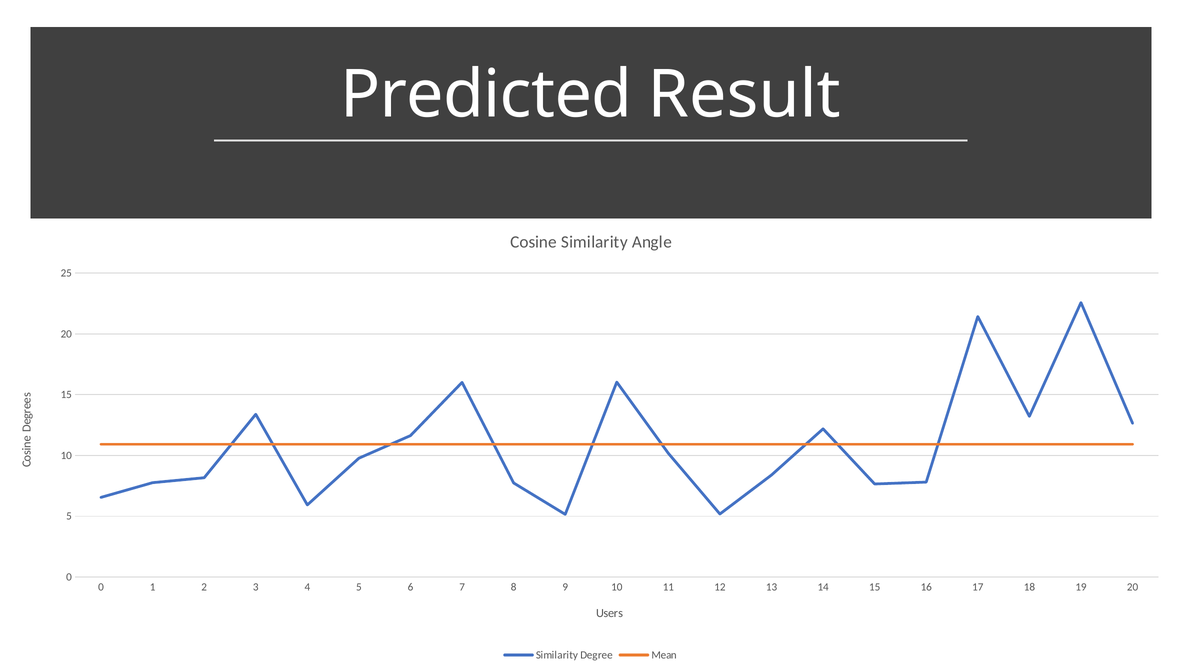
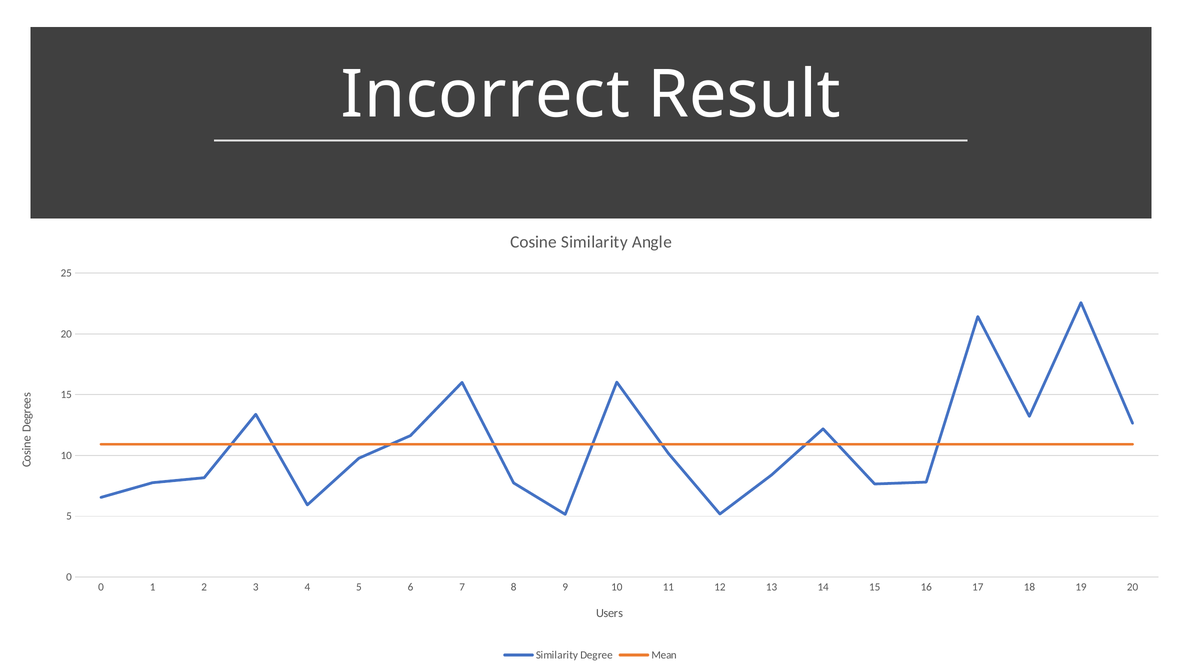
Predicted: Predicted -> Incorrect
